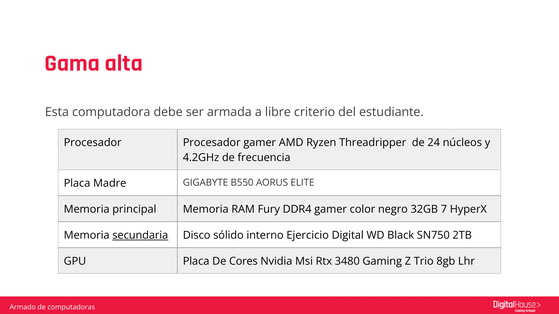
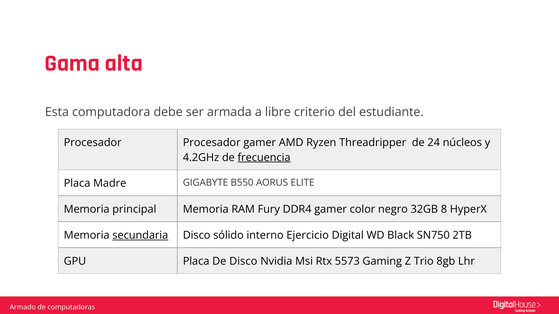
frecuencia underline: none -> present
7: 7 -> 8
De Cores: Cores -> Disco
3480: 3480 -> 5573
